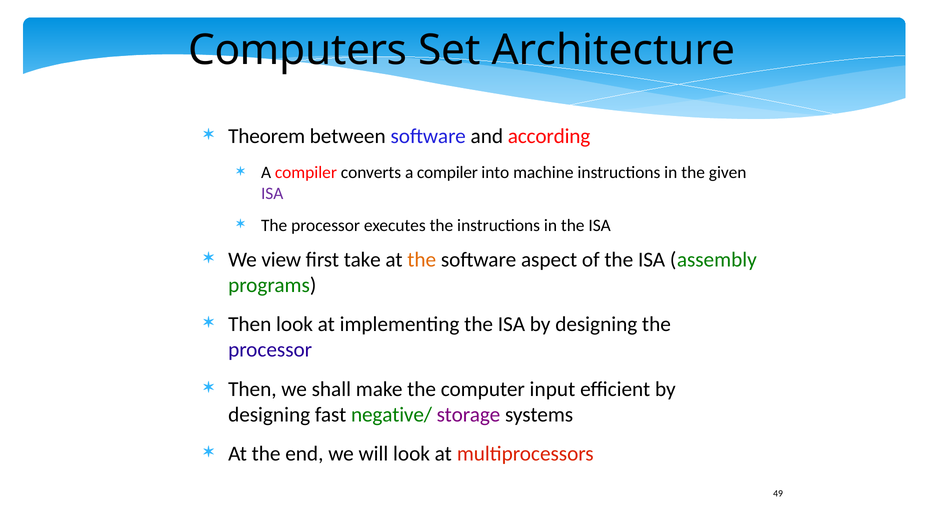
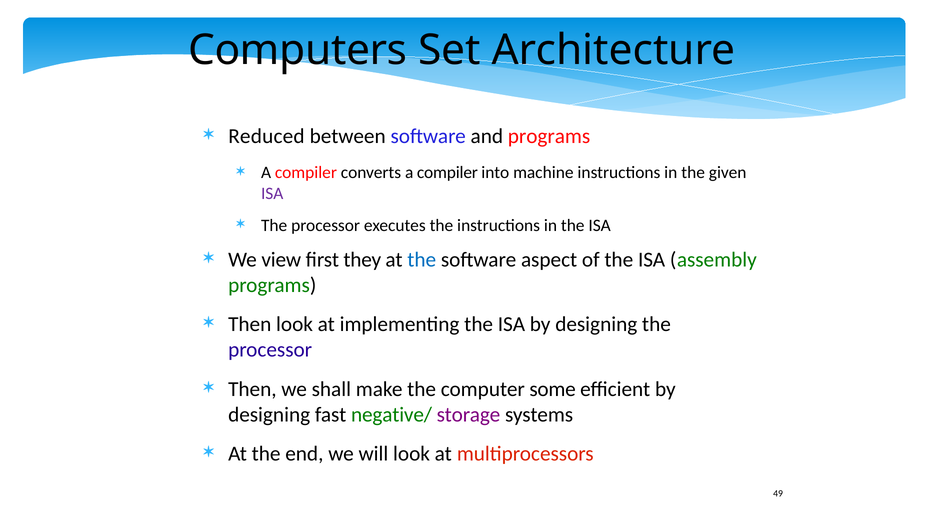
Theorem: Theorem -> Reduced
and according: according -> programs
take: take -> they
the at (422, 260) colour: orange -> blue
input: input -> some
